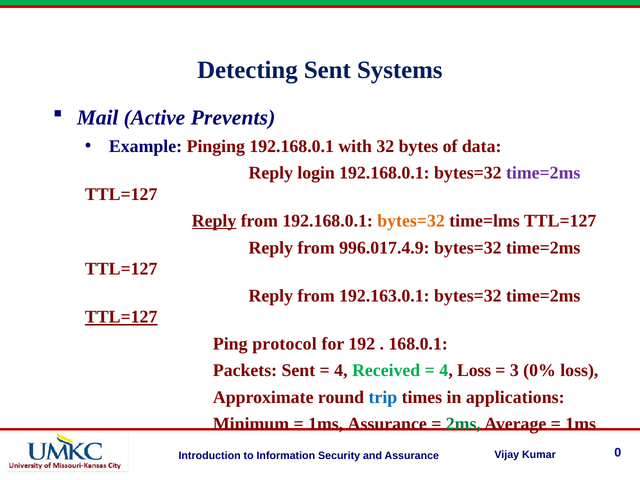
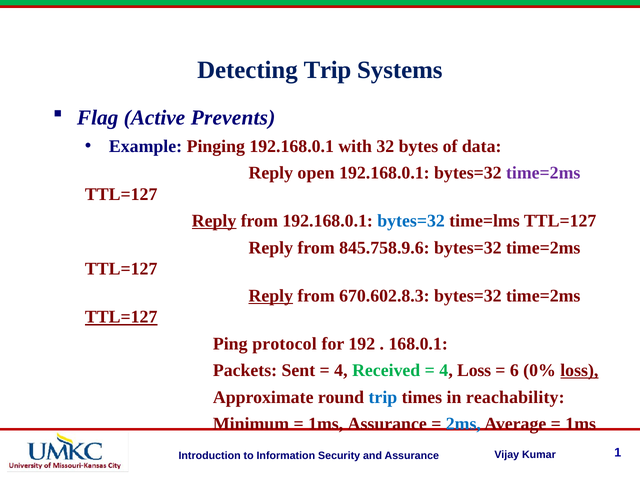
Detecting Sent: Sent -> Trip
Mail: Mail -> Flag
login: login -> open
bytes=32 at (411, 221) colour: orange -> blue
996.017.4.9: 996.017.4.9 -> 845.758.9.6
Reply at (271, 296) underline: none -> present
192.163.0.1: 192.163.0.1 -> 670.602.8.3
3: 3 -> 6
loss at (579, 370) underline: none -> present
applications: applications -> reachability
2ms colour: green -> blue
0: 0 -> 1
